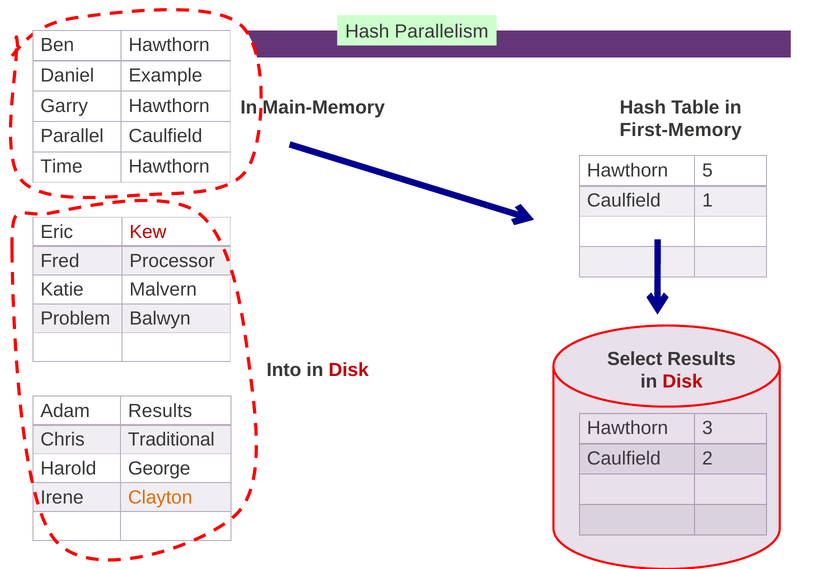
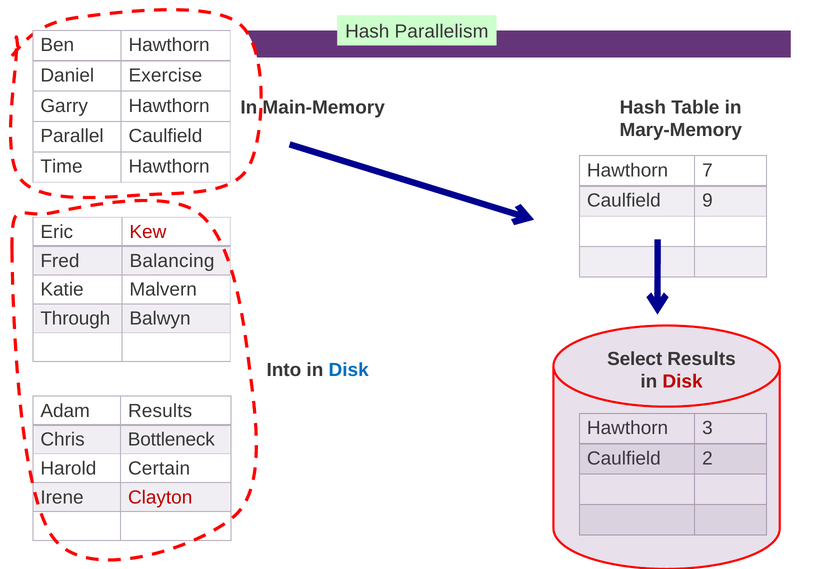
Example: Example -> Exercise
First-Memory: First-Memory -> Mary-Memory
5: 5 -> 7
1: 1 -> 9
Processor: Processor -> Balancing
Problem: Problem -> Through
Disk at (349, 371) colour: red -> blue
Traditional: Traditional -> Bottleneck
George: George -> Certain
Clayton colour: orange -> red
